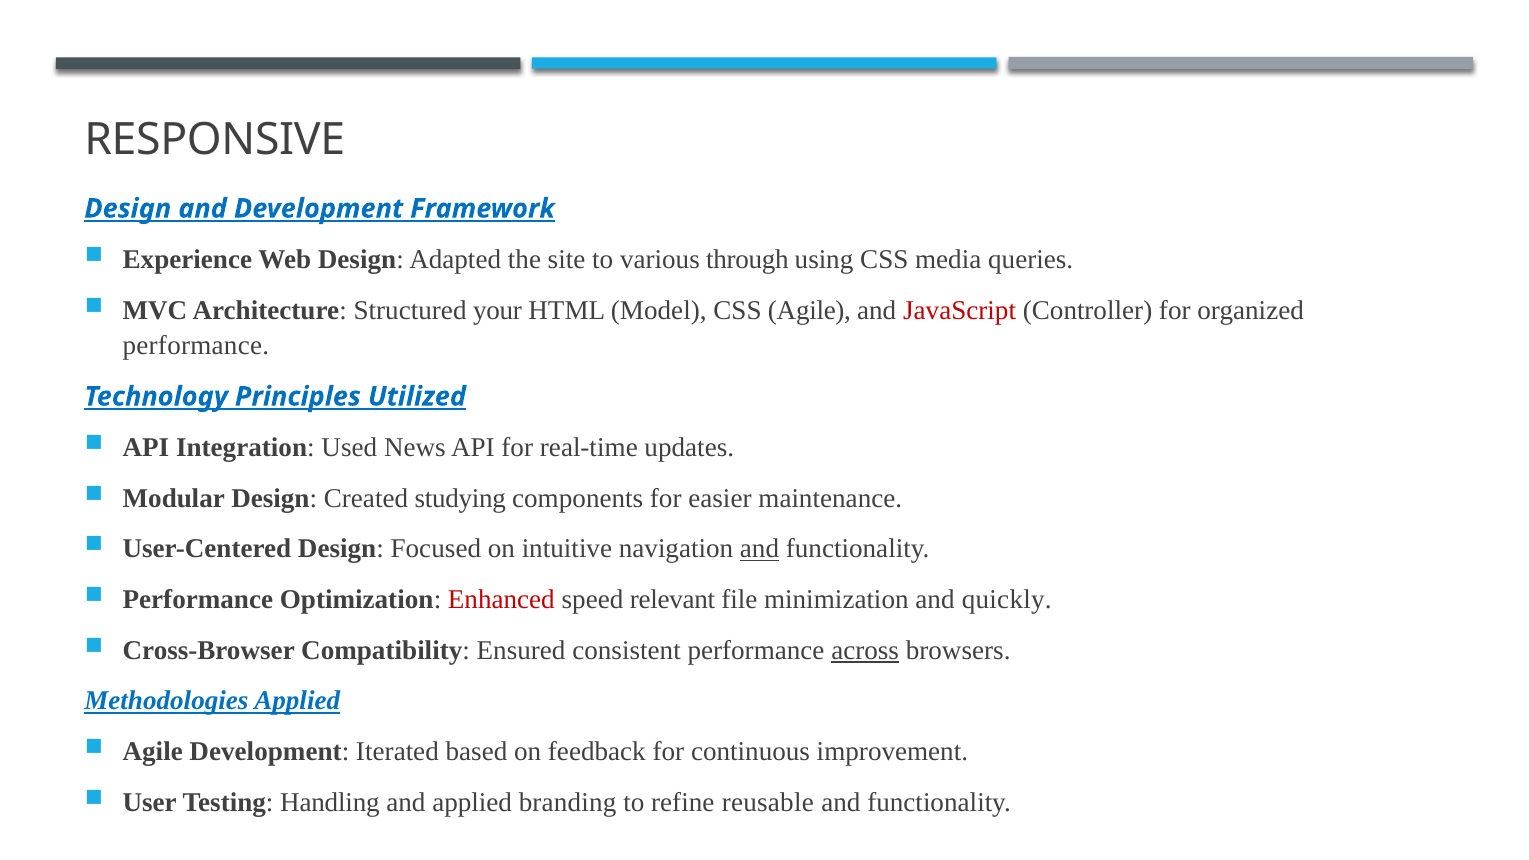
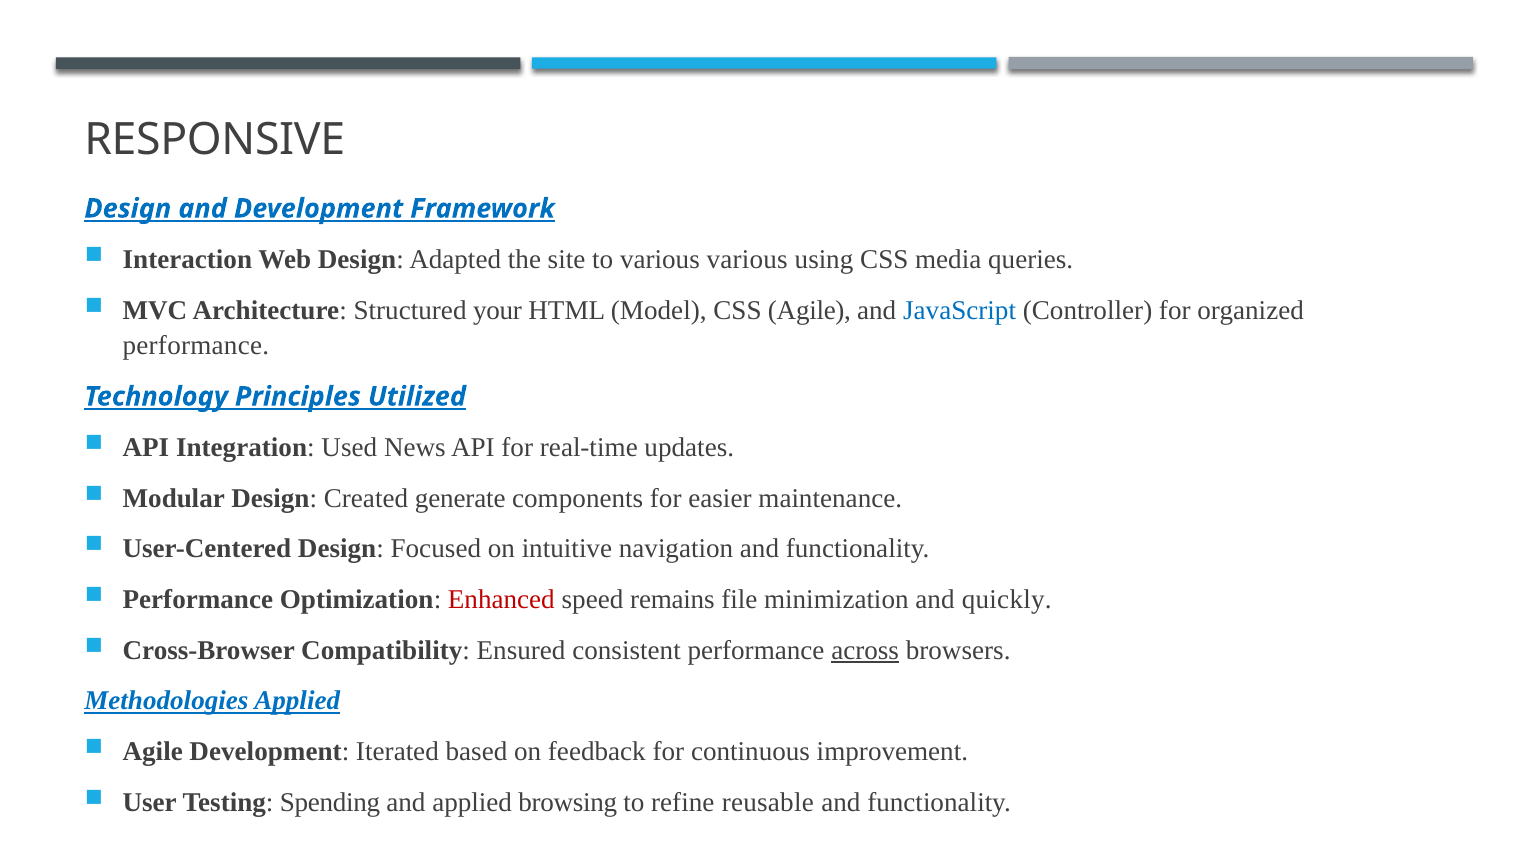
Experience: Experience -> Interaction
various through: through -> various
JavaScript colour: red -> blue
studying: studying -> generate
and at (760, 549) underline: present -> none
relevant: relevant -> remains
Handling: Handling -> Spending
branding: branding -> browsing
